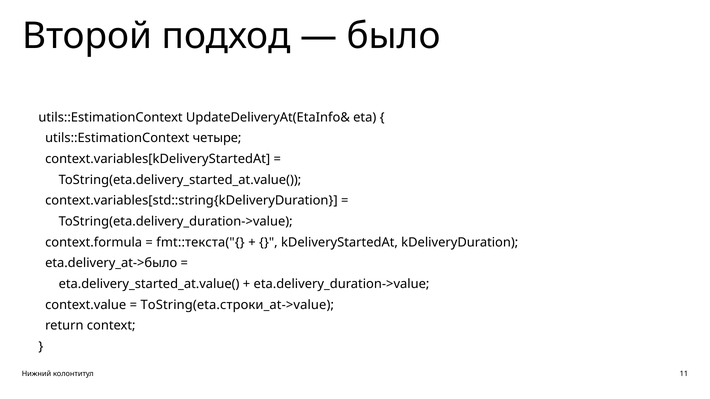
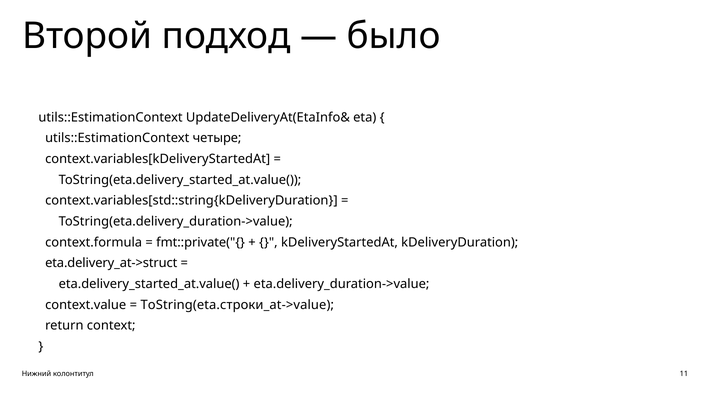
fmt::текста("{: fmt::текста("{ -> fmt::private("{
eta.delivery_at->было: eta.delivery_at->было -> eta.delivery_at->struct
